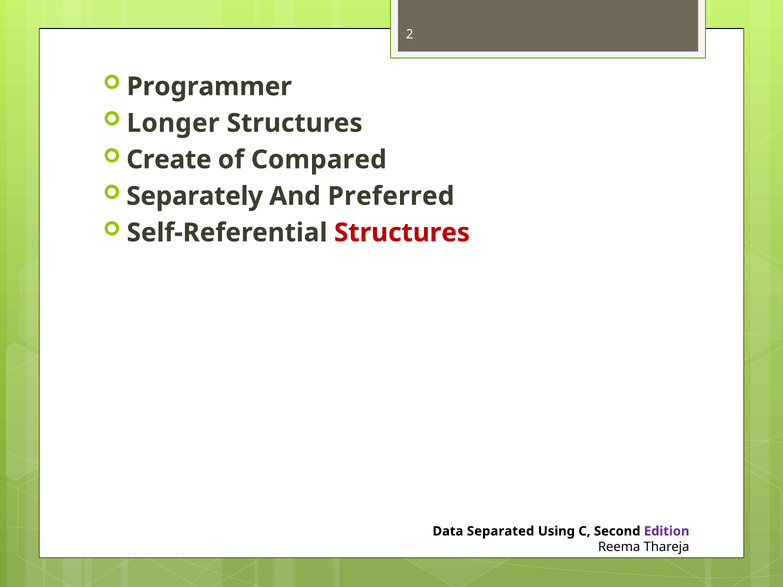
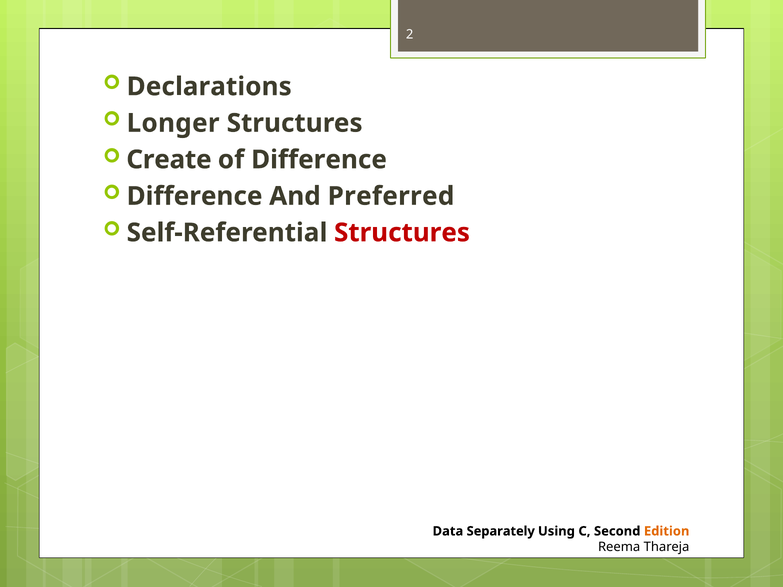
Programmer: Programmer -> Declarations
of Compared: Compared -> Difference
Separately at (195, 196): Separately -> Difference
Separated: Separated -> Separately
Edition colour: purple -> orange
